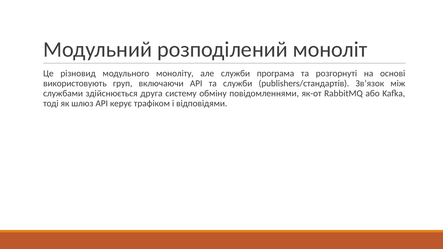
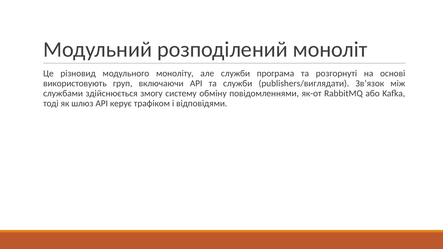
publishers/стандартів: publishers/стандартів -> publishers/виглядати
друга: друга -> змогу
